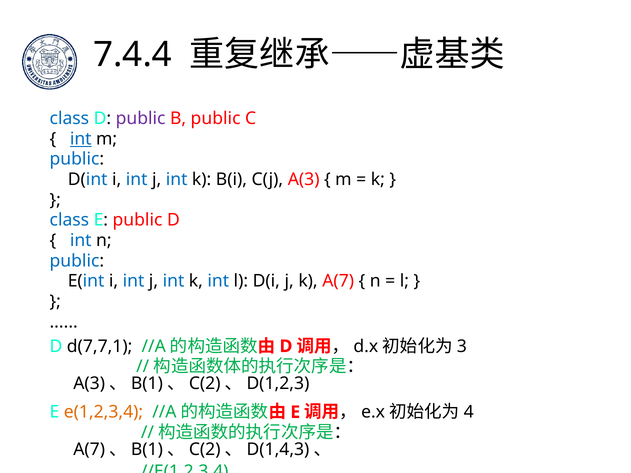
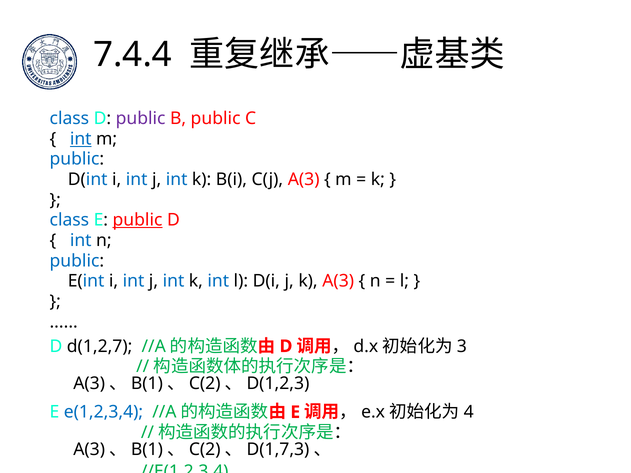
public at (138, 220) underline: none -> present
k A(7: A(7 -> A(3
d(7,7,1: d(7,7,1 -> d(1,2,7
e(1,2,3,4 colour: orange -> blue
A(7 at (89, 450): A(7 -> A(3
D(1,4,3: D(1,4,3 -> D(1,7,3
